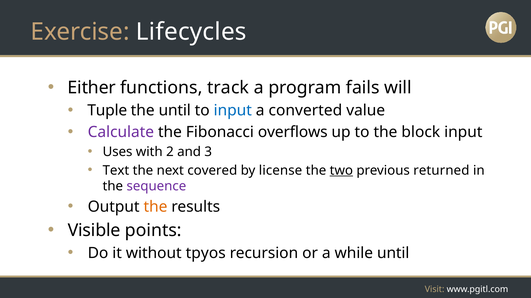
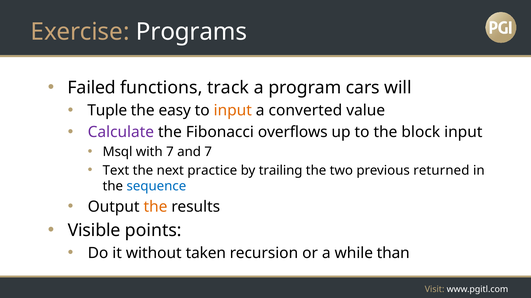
Lifecycles: Lifecycles -> Programs
Either: Either -> Failed
fails: fails -> cars
the until: until -> easy
input at (233, 111) colour: blue -> orange
Uses: Uses -> Msql
with 2: 2 -> 7
and 3: 3 -> 7
covered: covered -> practice
license: license -> trailing
two underline: present -> none
sequence colour: purple -> blue
tpyos: tpyos -> taken
while until: until -> than
